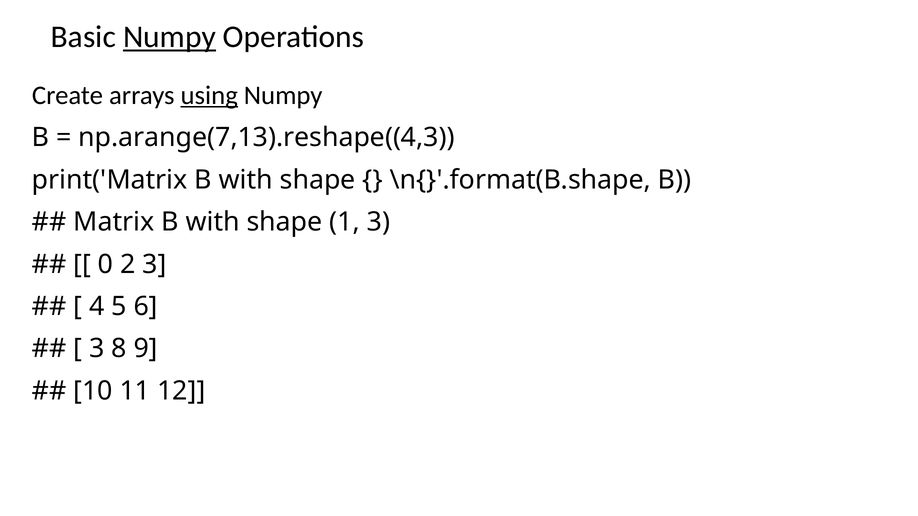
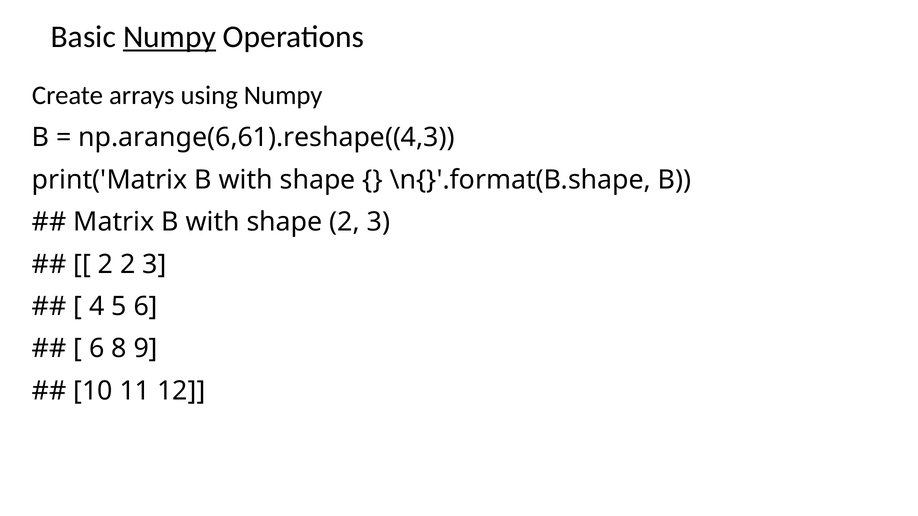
using underline: present -> none
np.arange(7,13).reshape((4,3: np.arange(7,13).reshape((4,3 -> np.arange(6,61).reshape((4,3
shape 1: 1 -> 2
0 at (106, 264): 0 -> 2
3 at (97, 349): 3 -> 6
